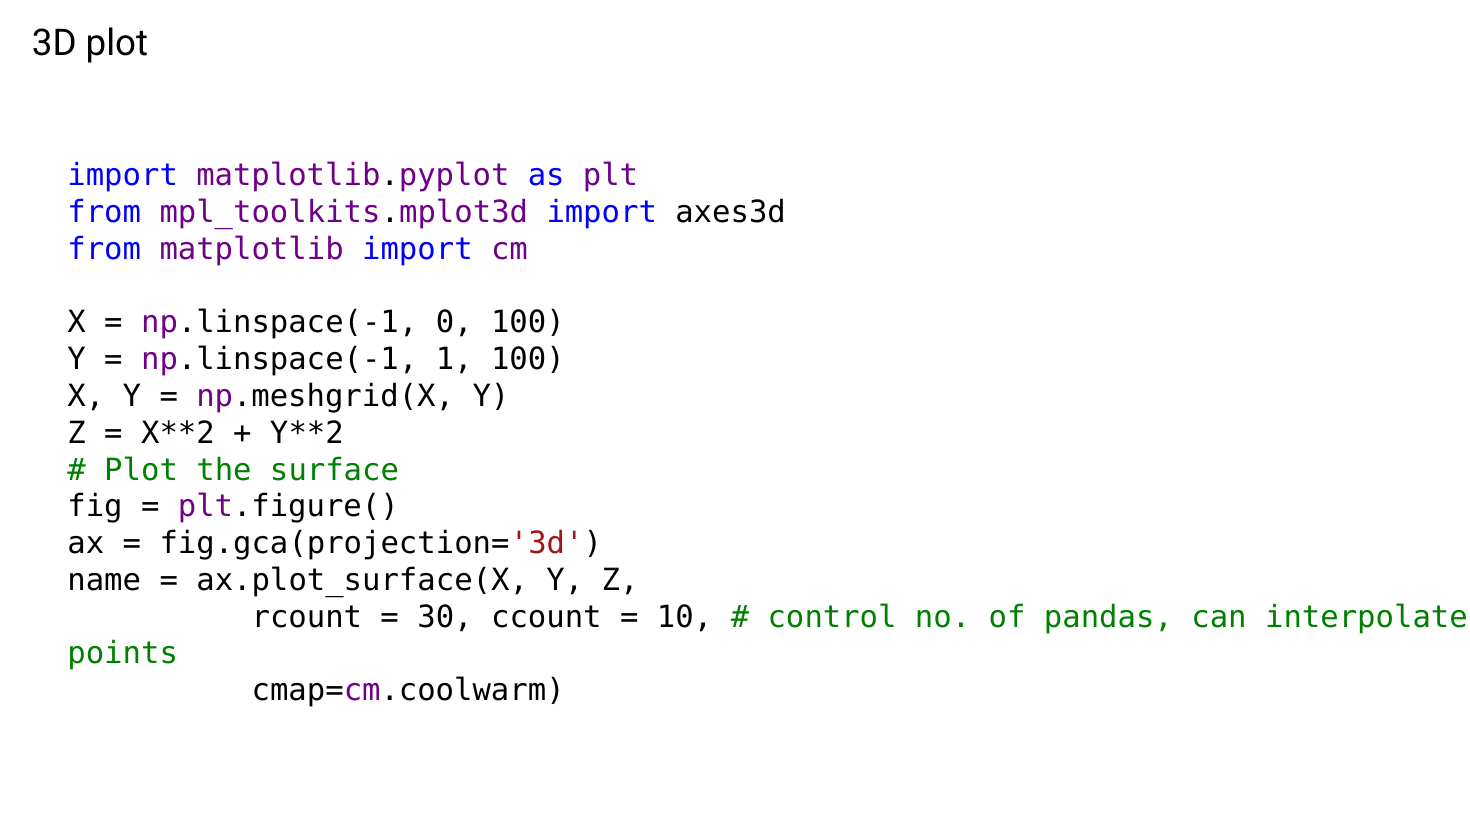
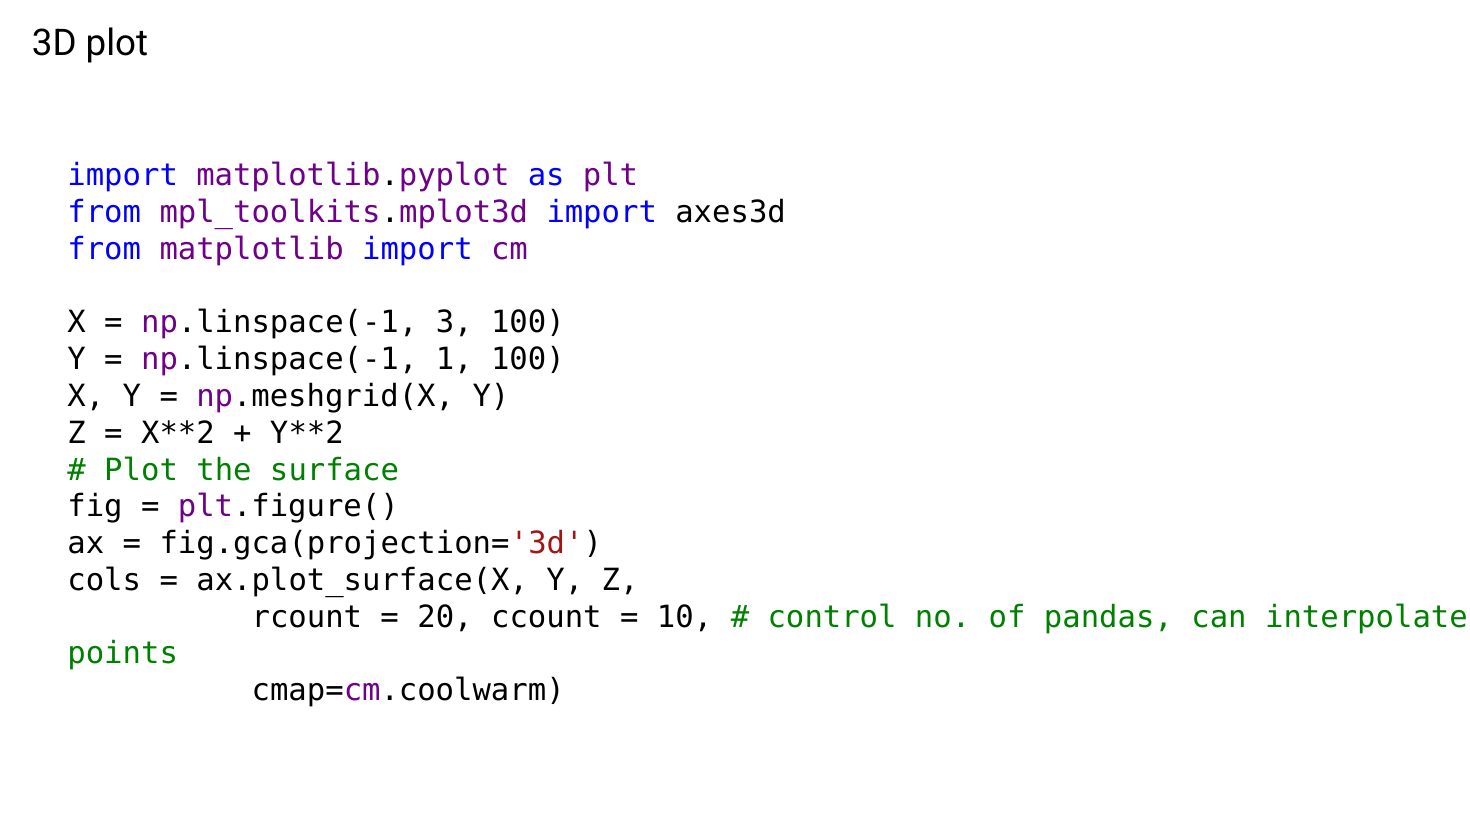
0: 0 -> 3
name: name -> cols
30: 30 -> 20
